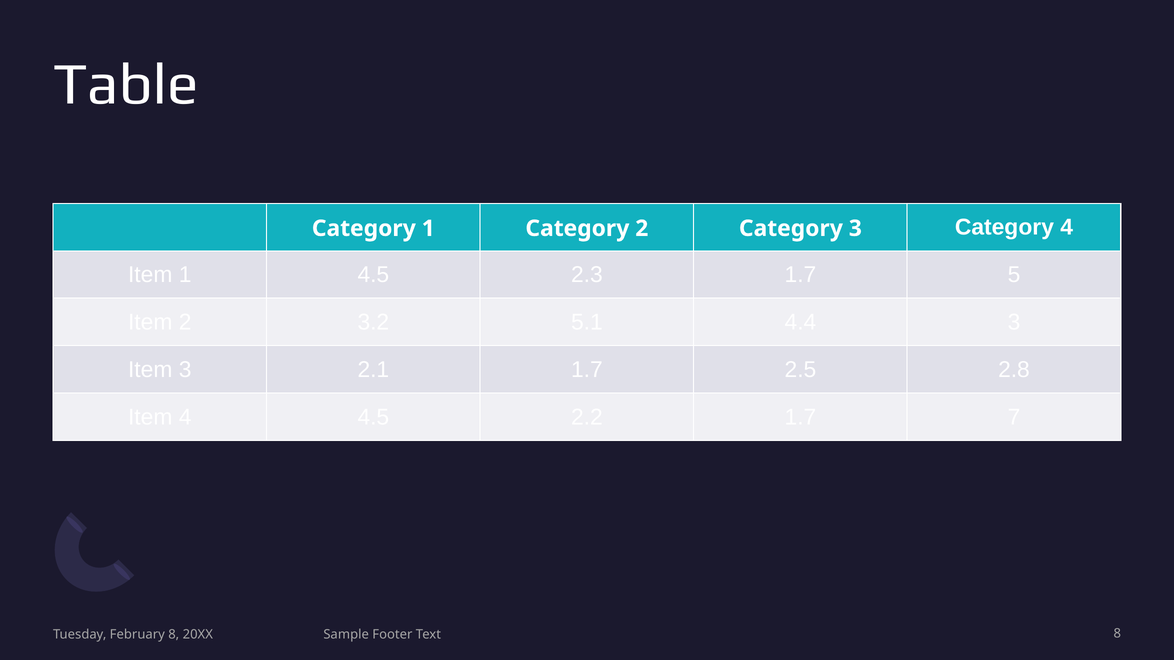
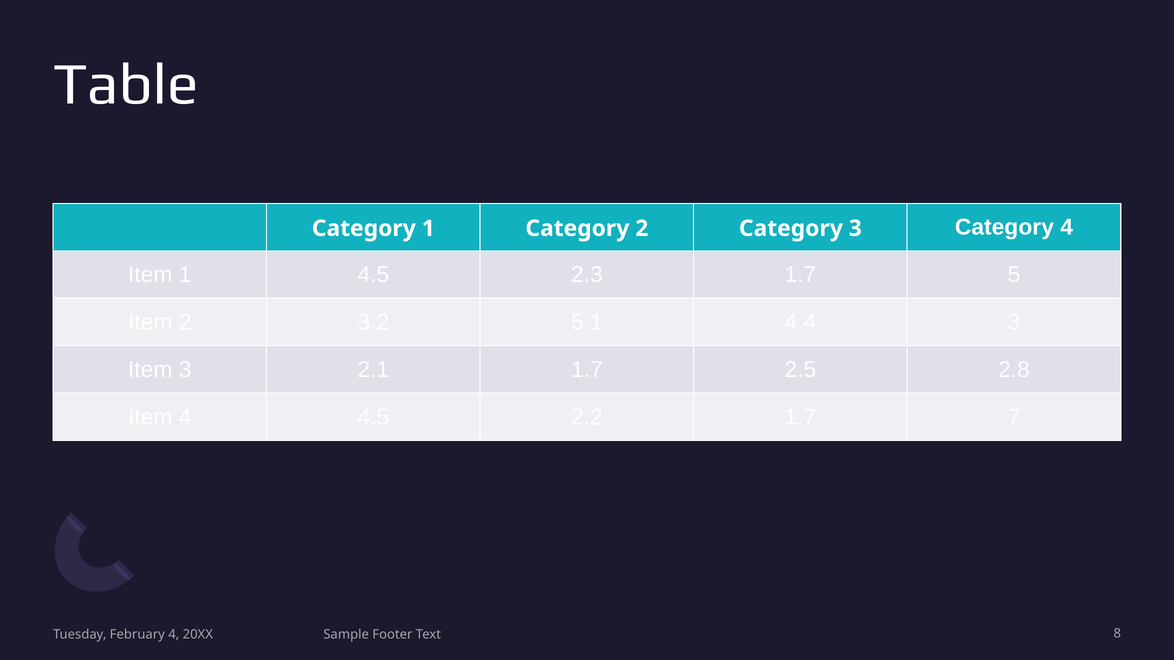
February 8: 8 -> 4
